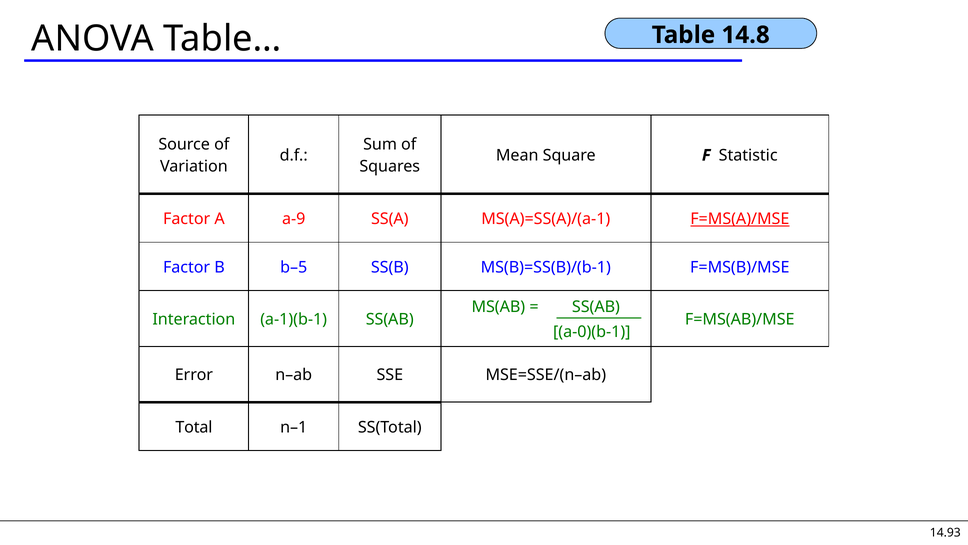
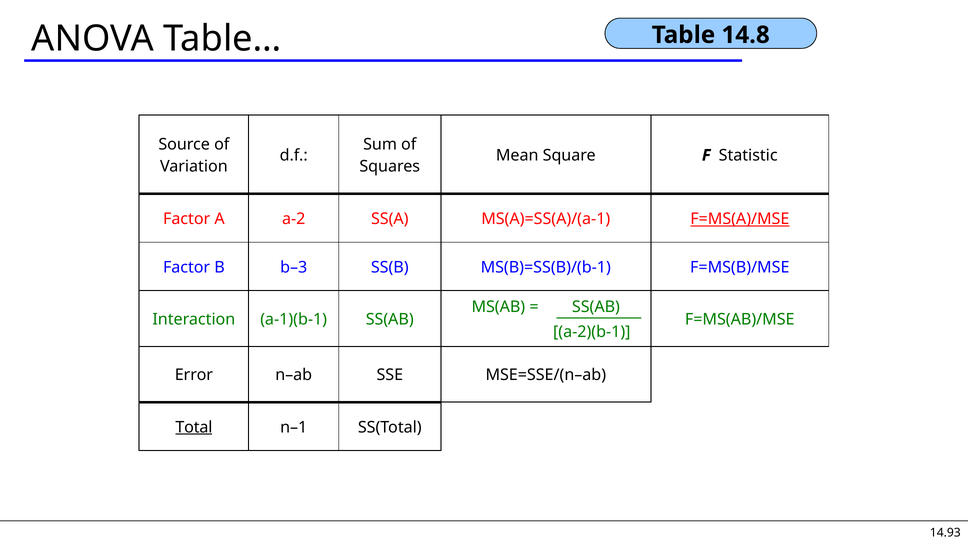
a-9: a-9 -> a-2
b–5: b–5 -> b–3
a-0)(b-1: a-0)(b-1 -> a-2)(b-1
Total underline: none -> present
